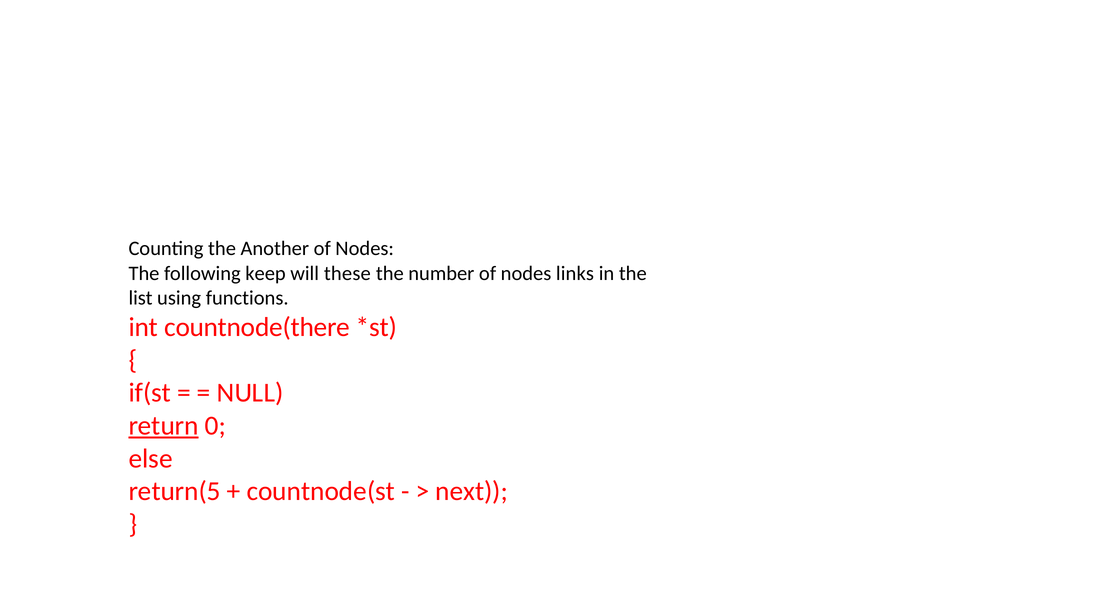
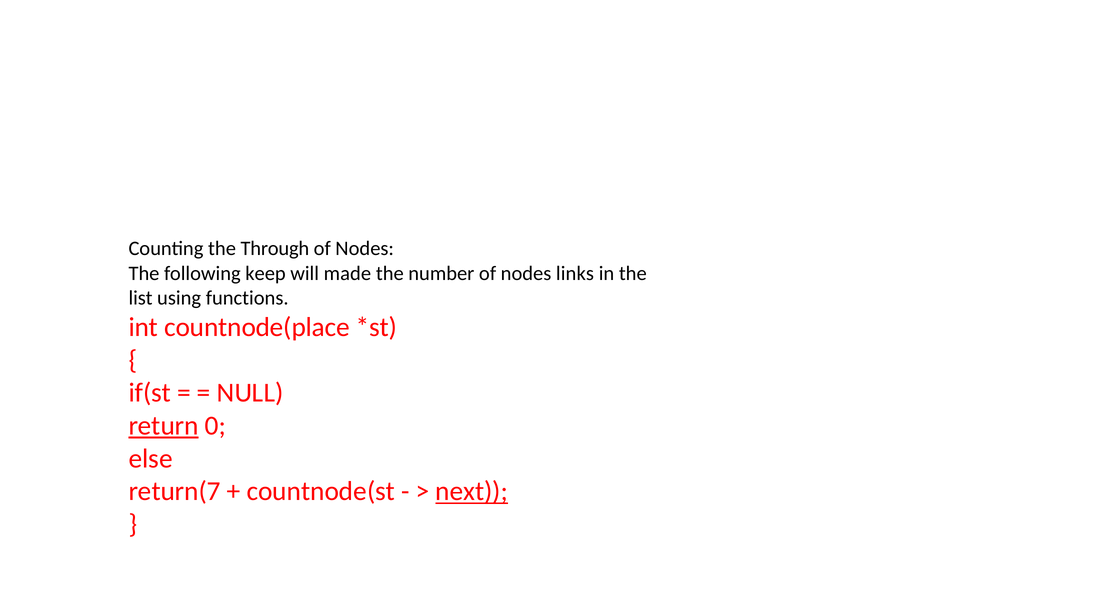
Another: Another -> Through
these: these -> made
countnode(there: countnode(there -> countnode(place
return(5: return(5 -> return(7
next underline: none -> present
